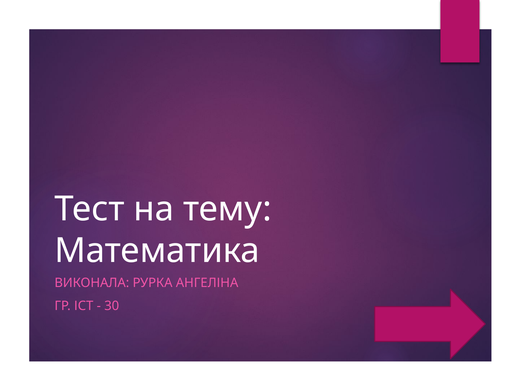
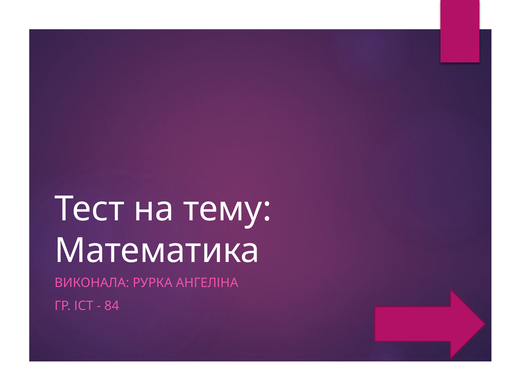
30: 30 -> 84
